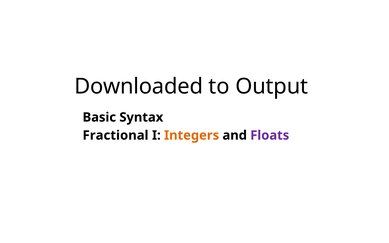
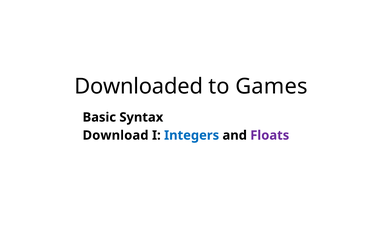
Output: Output -> Games
Fractional: Fractional -> Download
Integers colour: orange -> blue
